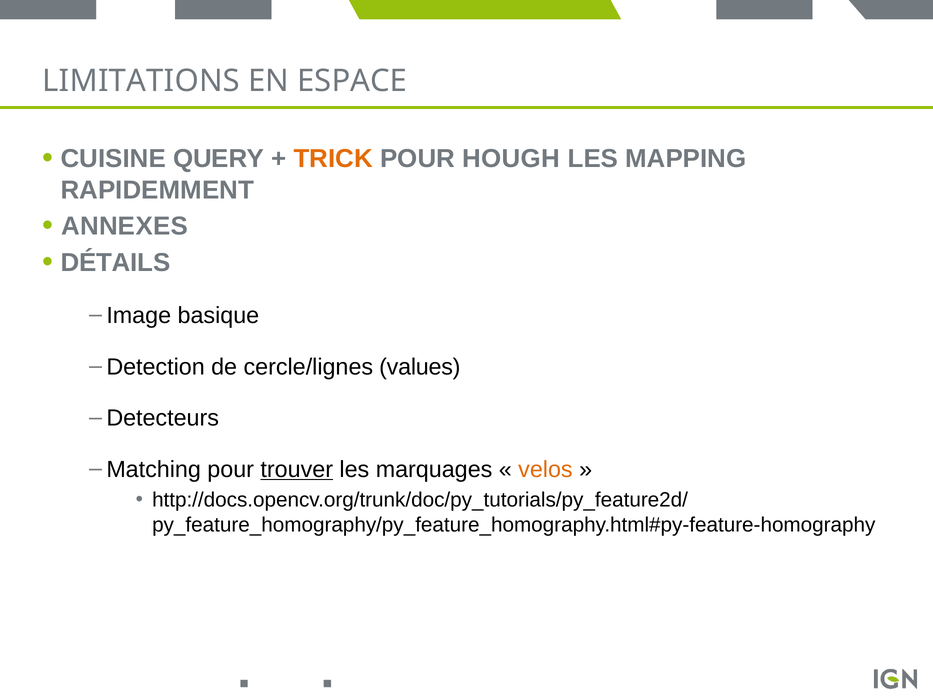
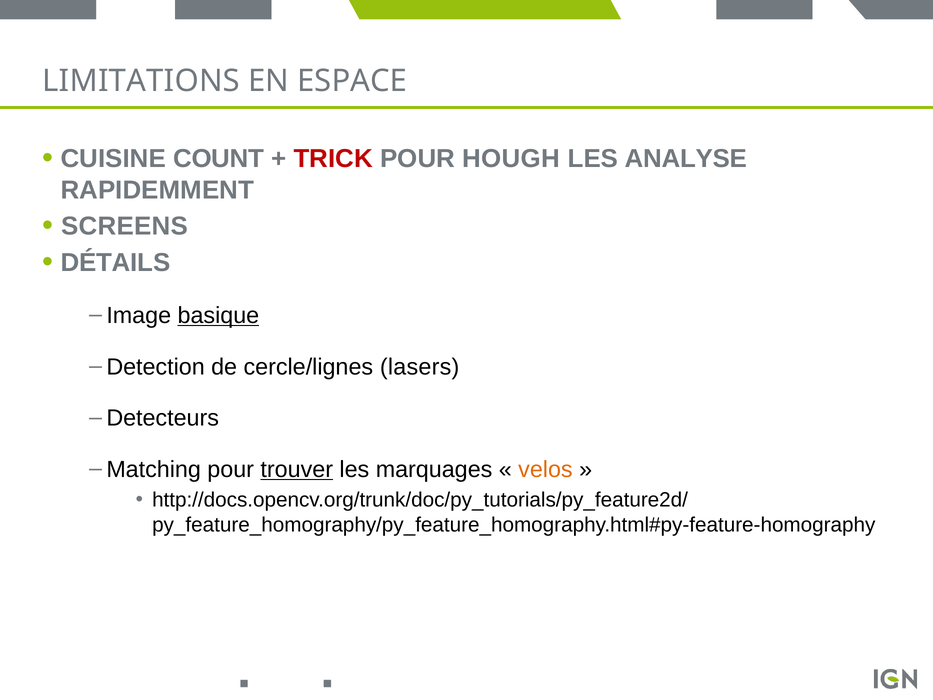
QUERY: QUERY -> COUNT
TRICK colour: orange -> red
MAPPING: MAPPING -> ANALYSE
ANNEXES: ANNEXES -> SCREENS
basique underline: none -> present
values: values -> lasers
